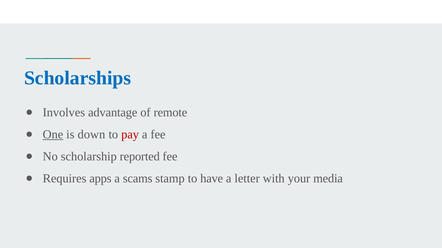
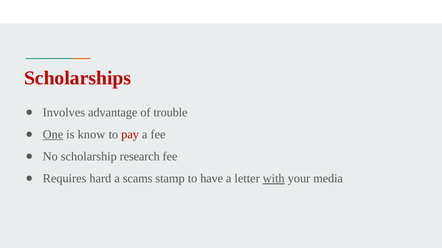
Scholarships colour: blue -> red
remote: remote -> trouble
down: down -> know
reported: reported -> research
apps: apps -> hard
with underline: none -> present
